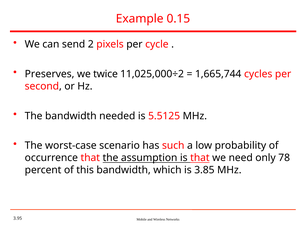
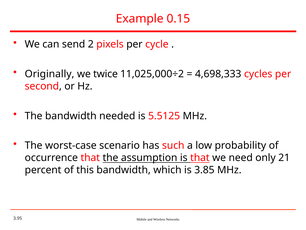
Preserves: Preserves -> Originally
1,665,744: 1,665,744 -> 4,698,333
78: 78 -> 21
